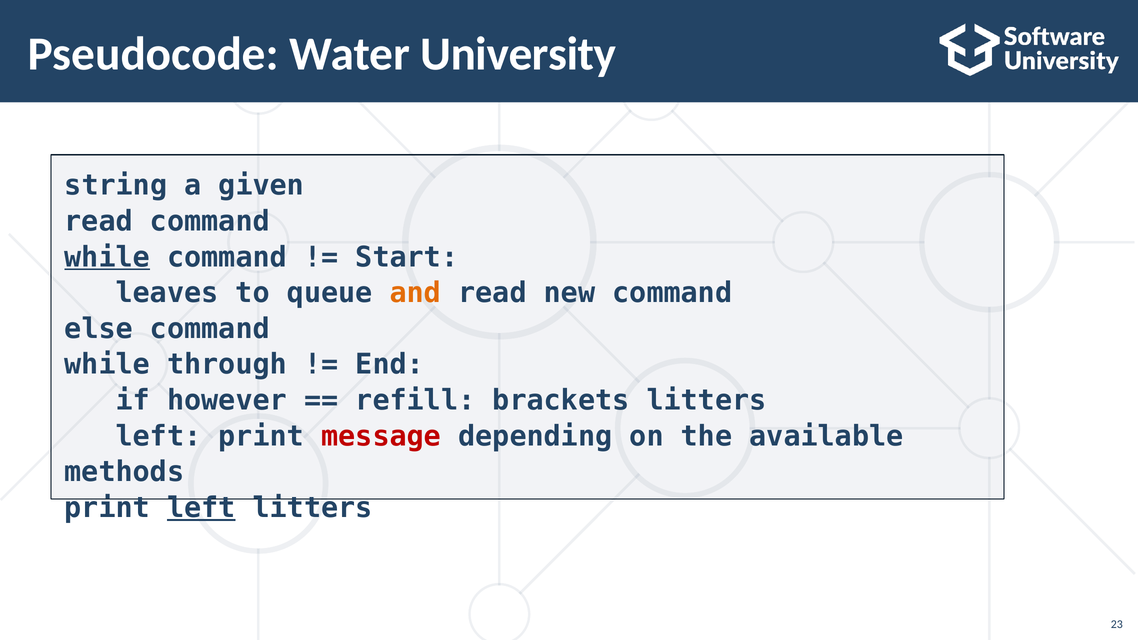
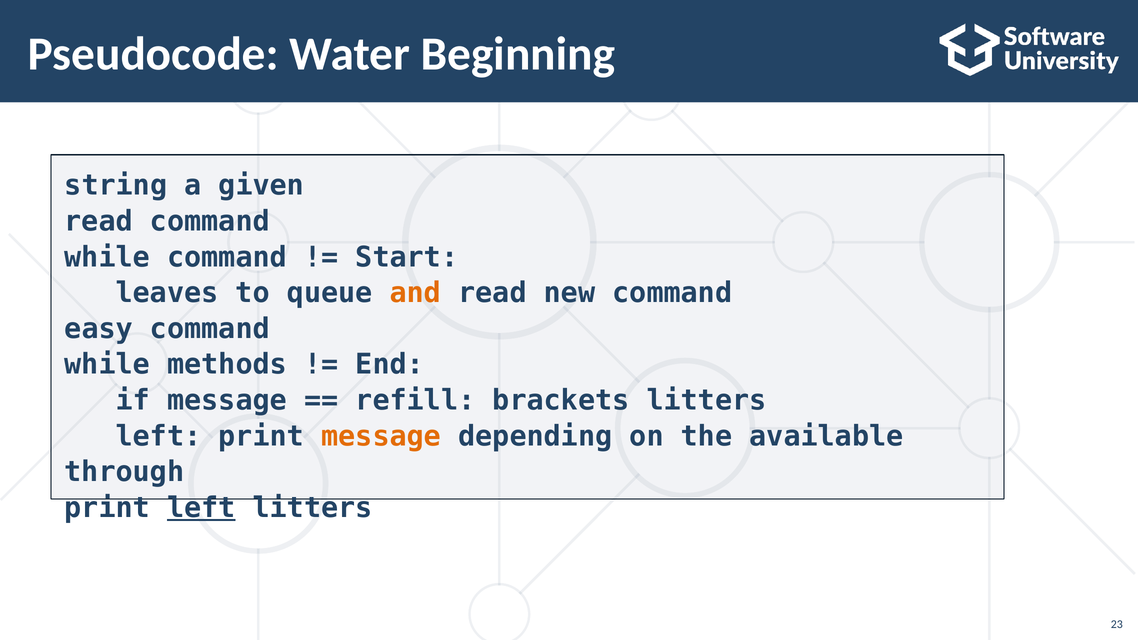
University: University -> Beginning
while at (107, 257) underline: present -> none
else: else -> easy
through: through -> methods
if however: however -> message
message at (381, 436) colour: red -> orange
methods: methods -> through
